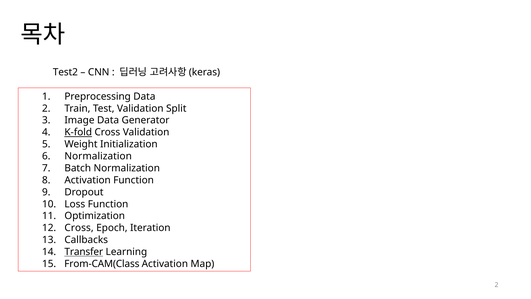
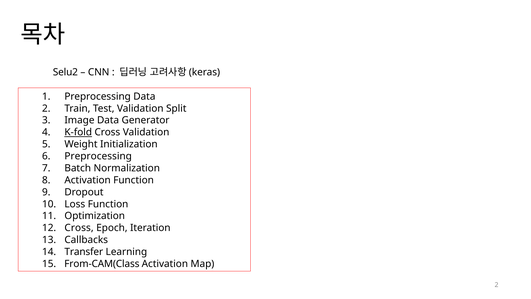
Test2: Test2 -> Selu2
Normalization at (98, 156): Normalization -> Preprocessing
Transfer underline: present -> none
